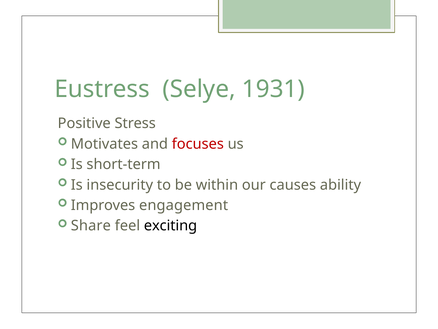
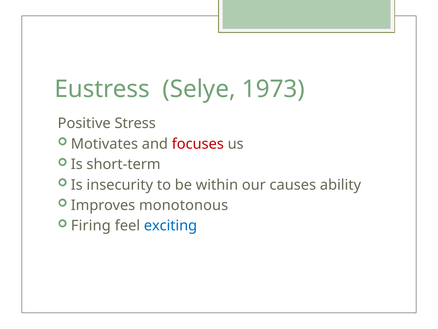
1931: 1931 -> 1973
engagement: engagement -> monotonous
Share: Share -> Firing
exciting colour: black -> blue
